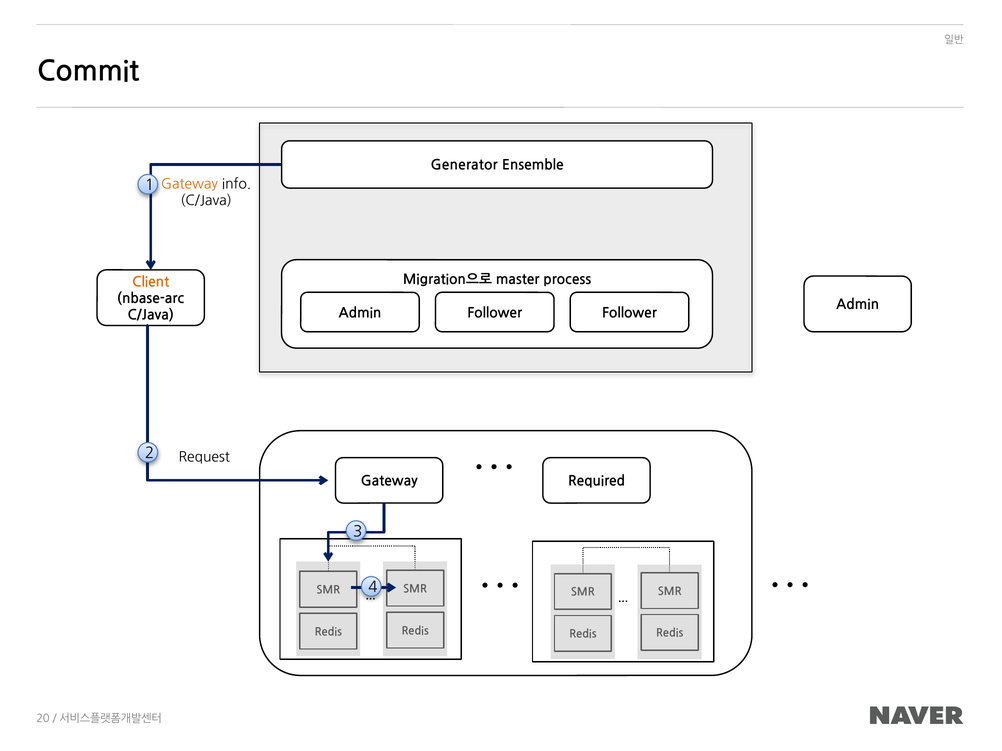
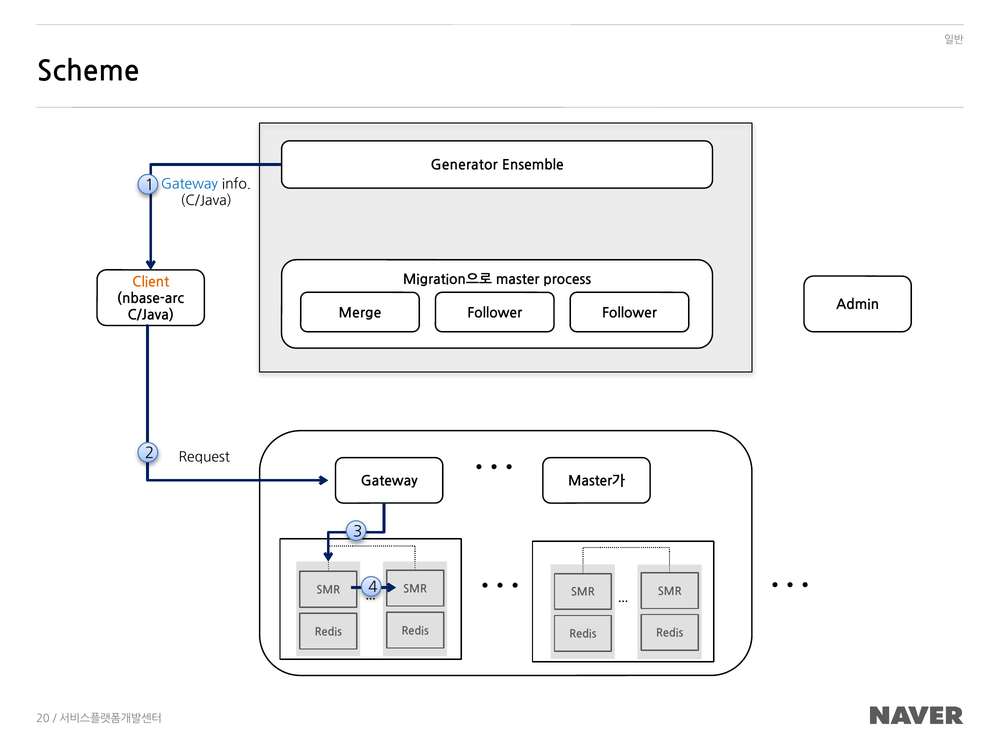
Commit: Commit -> Scheme
Gateway at (189, 184) colour: orange -> blue
Admin at (360, 313): Admin -> Merge
Required: Required -> Master가
